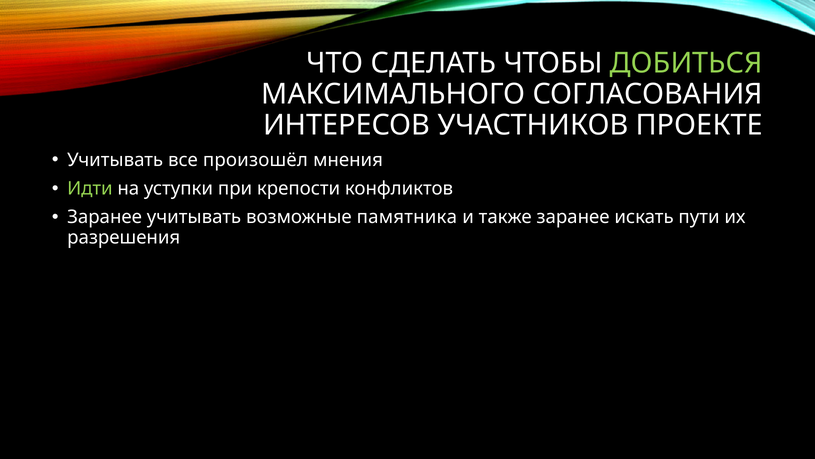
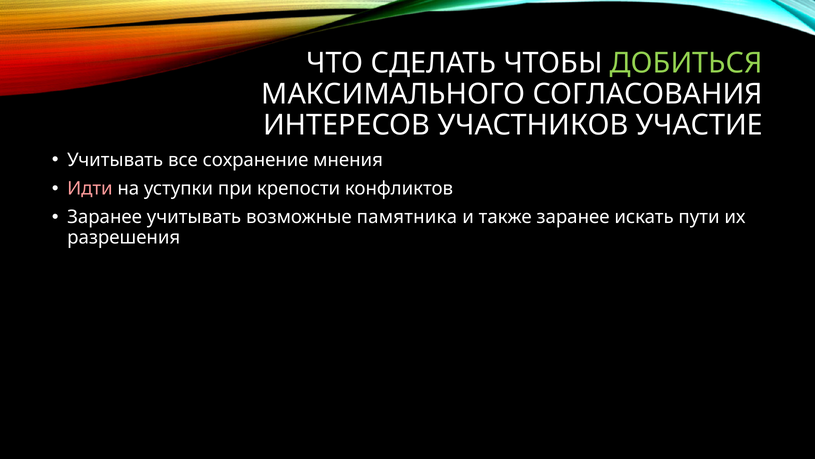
ПРОЕКТЕ: ПРОЕКТЕ -> УЧАСТИЕ
произошёл: произошёл -> сохранение
Идти colour: light green -> pink
